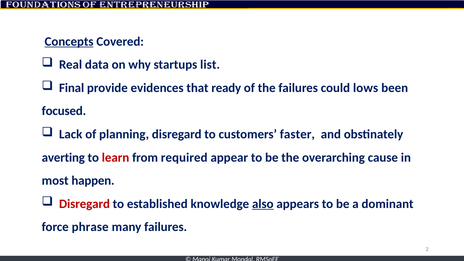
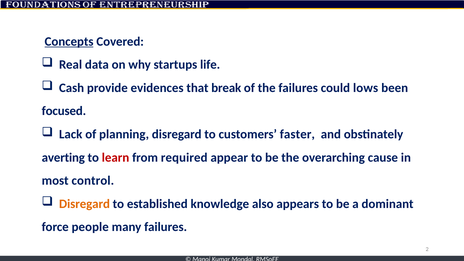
list: list -> life
Final: Final -> Cash
ready: ready -> break
happen: happen -> control
Disregard at (84, 204) colour: red -> orange
also underline: present -> none
phrase: phrase -> people
